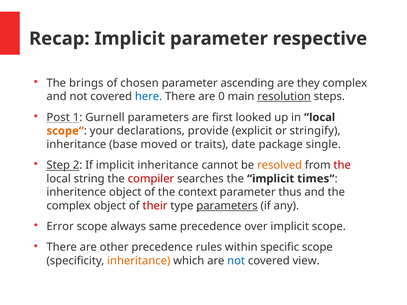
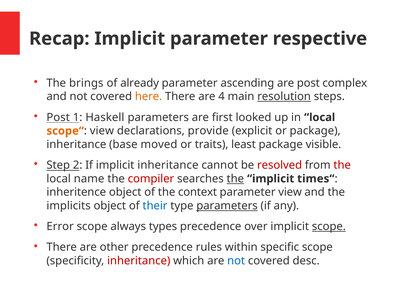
chosen: chosen -> already
are they: they -> post
here colour: blue -> orange
0: 0 -> 4
Gurnell: Gurnell -> Haskell
your at (102, 131): your -> view
or stringify: stringify -> package
date: date -> least
single: single -> visible
resolved colour: orange -> red
string: string -> name
the at (235, 179) underline: none -> present
parameter thus: thus -> view
complex at (69, 206): complex -> implicits
their colour: red -> blue
same: same -> types
scope at (329, 227) underline: none -> present
inheritance at (139, 261) colour: orange -> red
view: view -> desc
